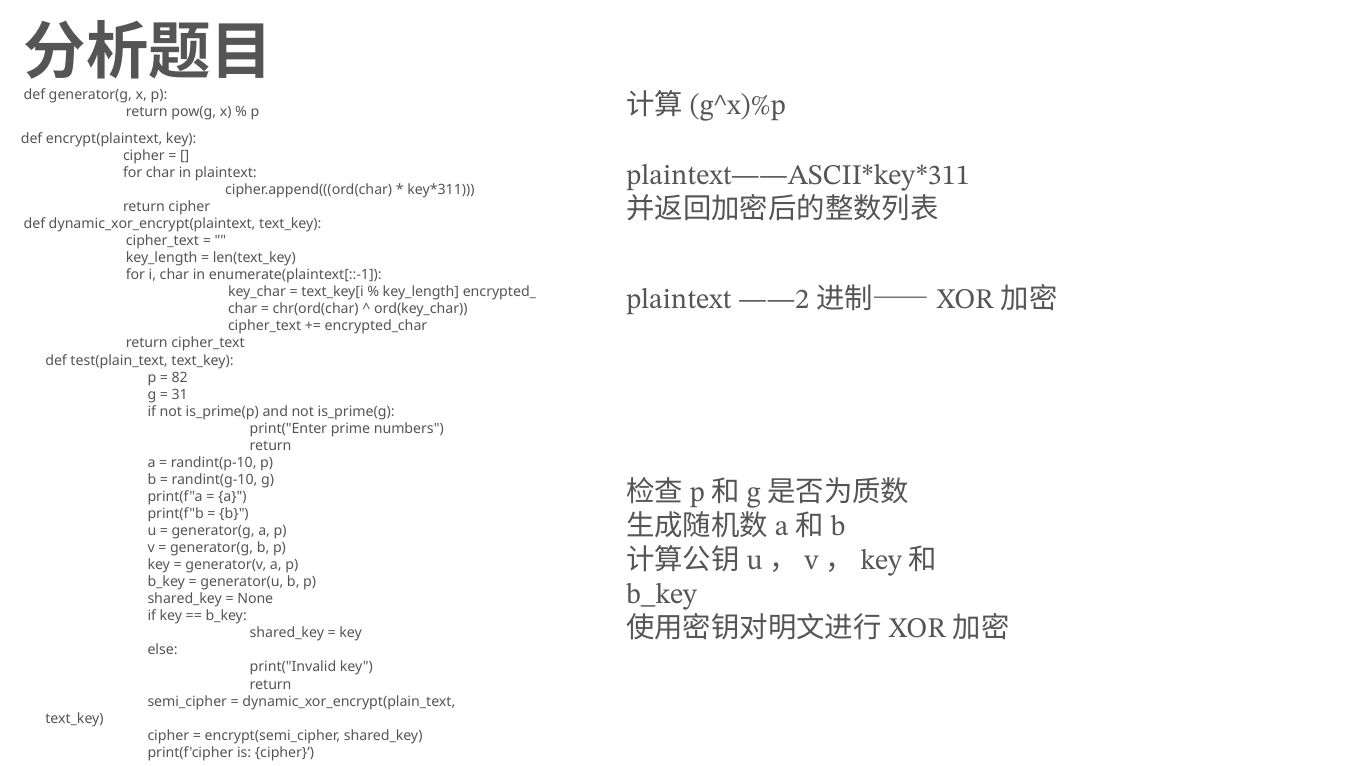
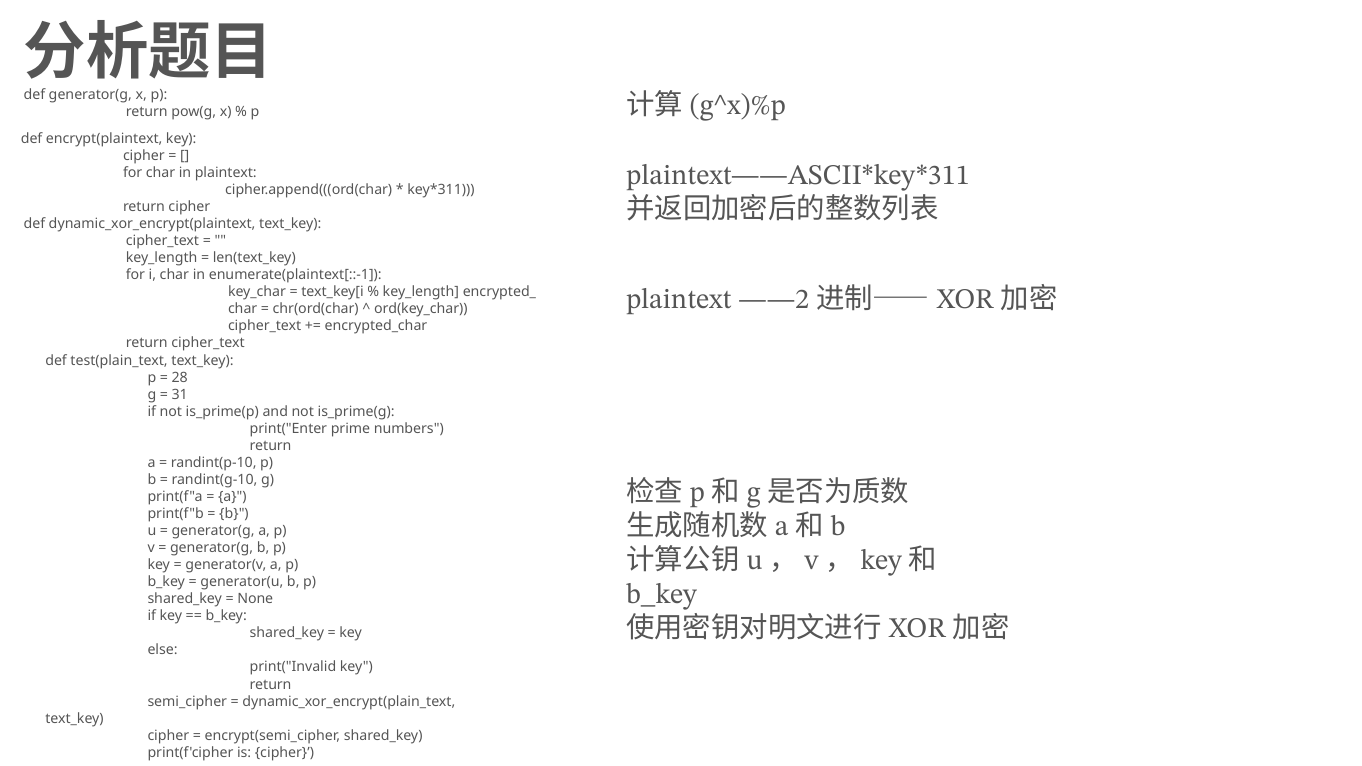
82: 82 -> 28
